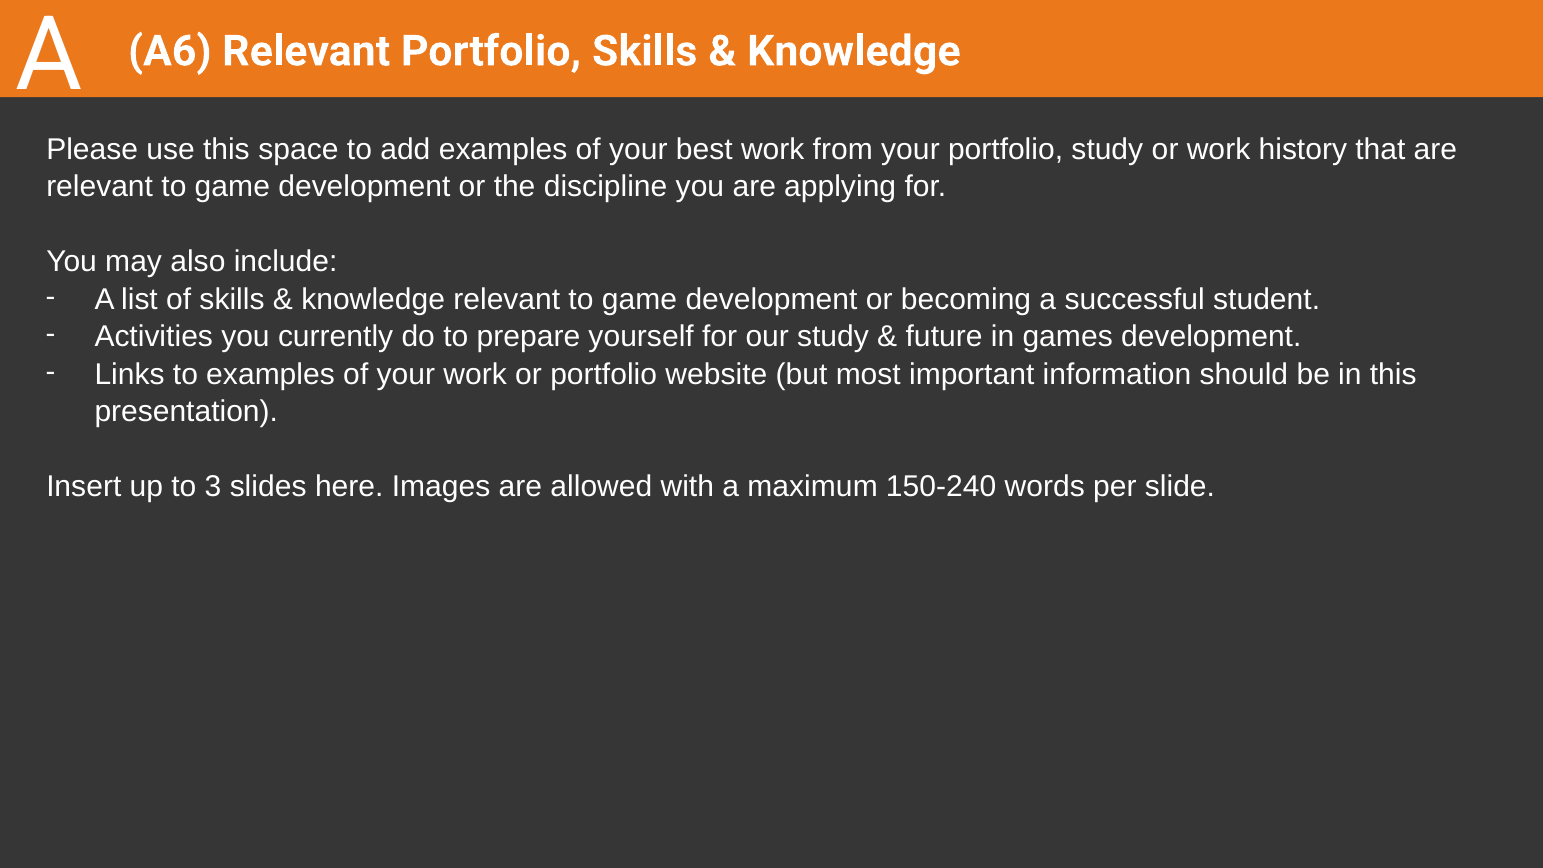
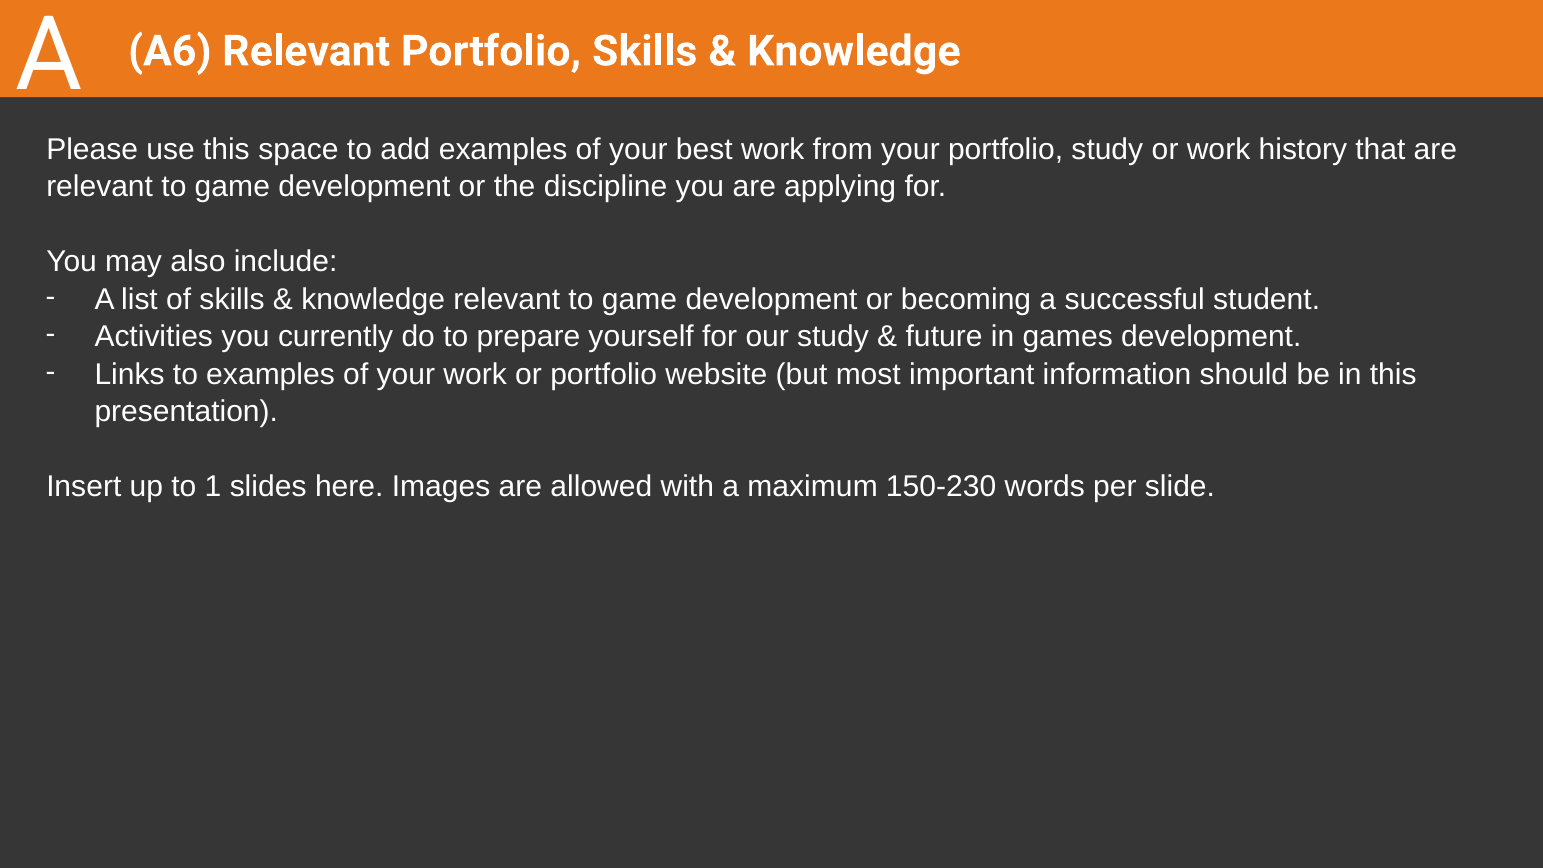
3: 3 -> 1
150-240: 150-240 -> 150-230
